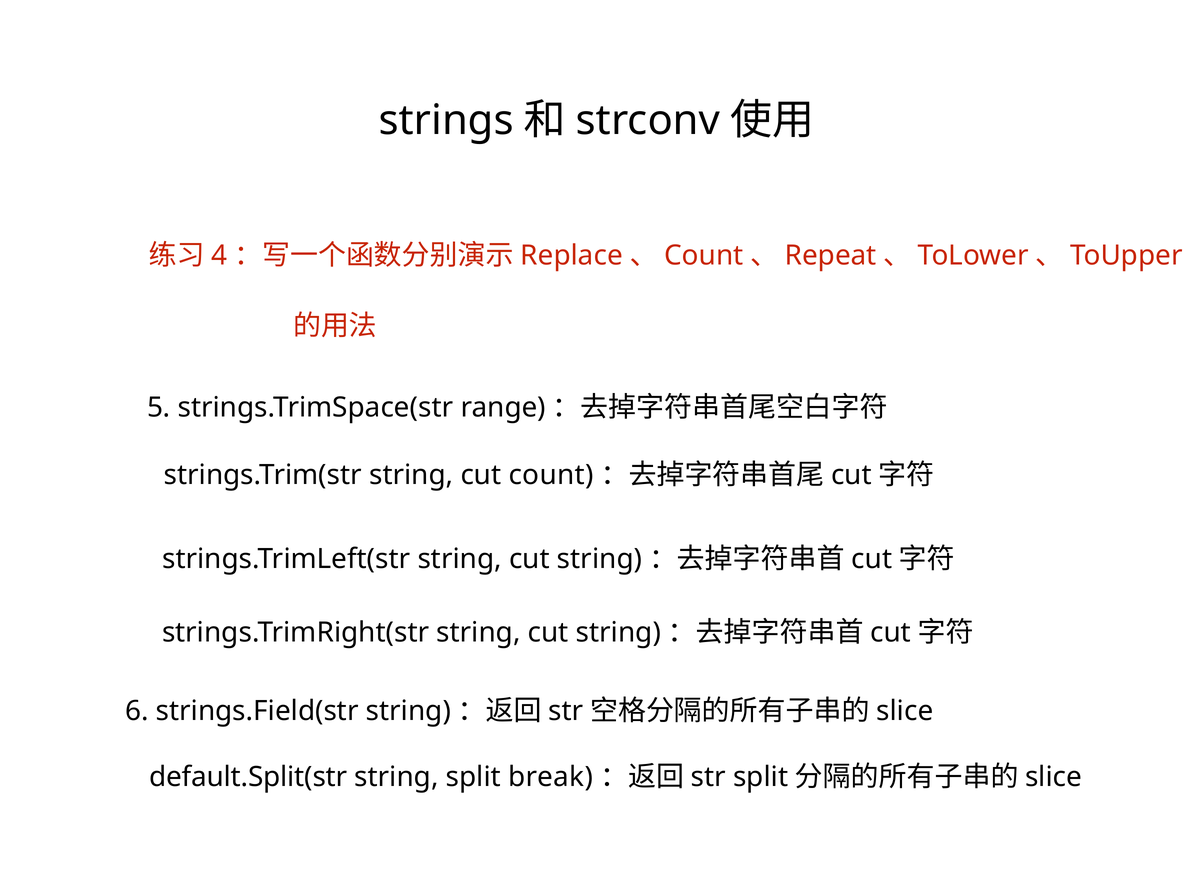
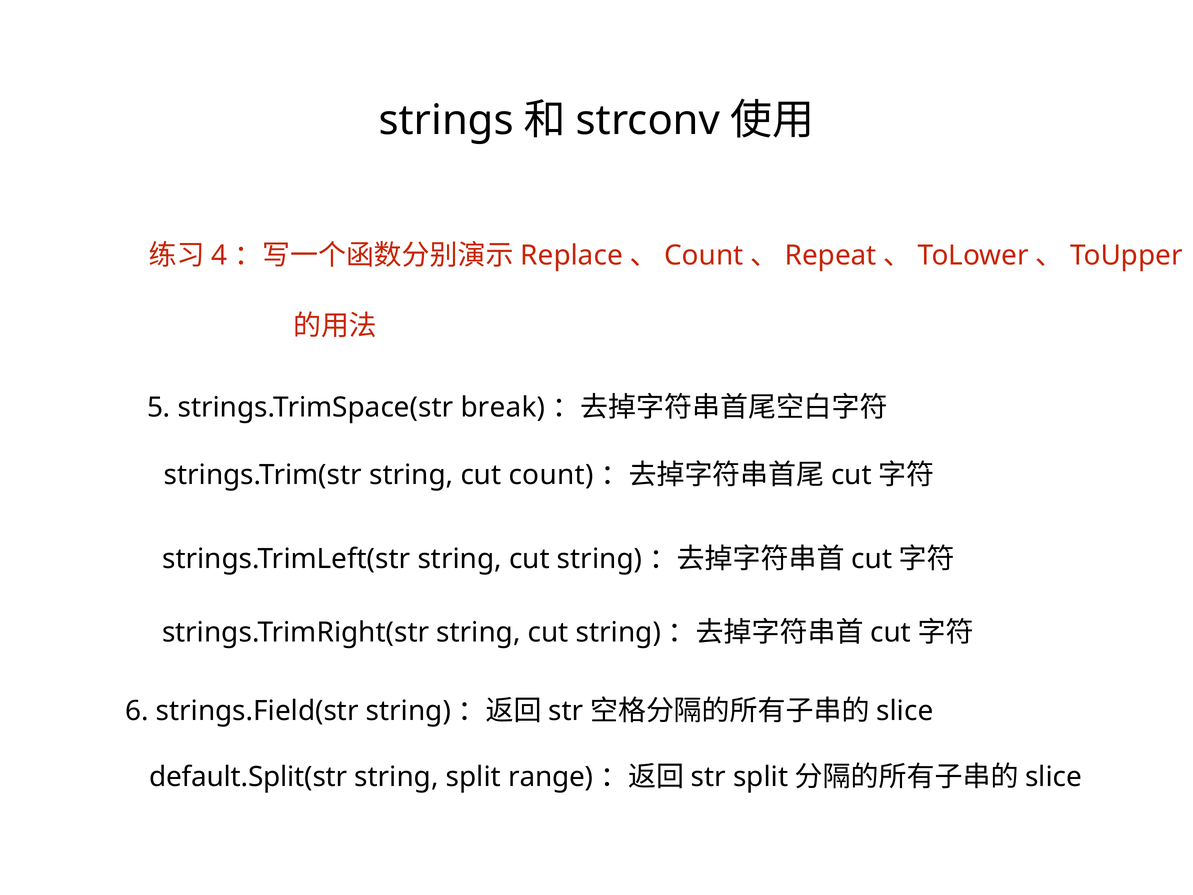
range: range -> break
break: break -> range
